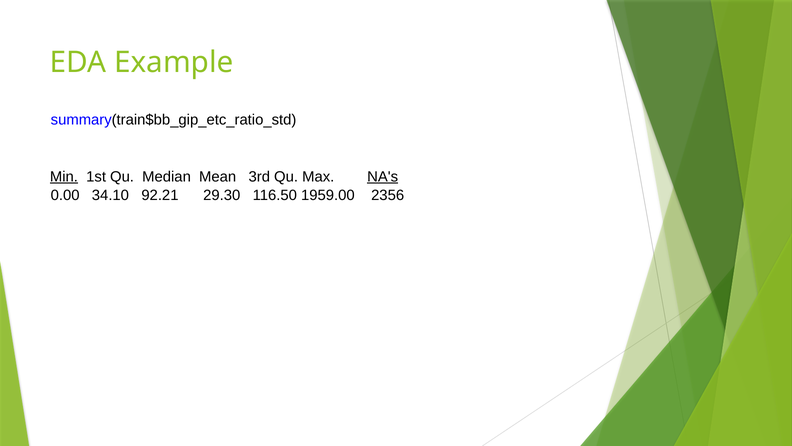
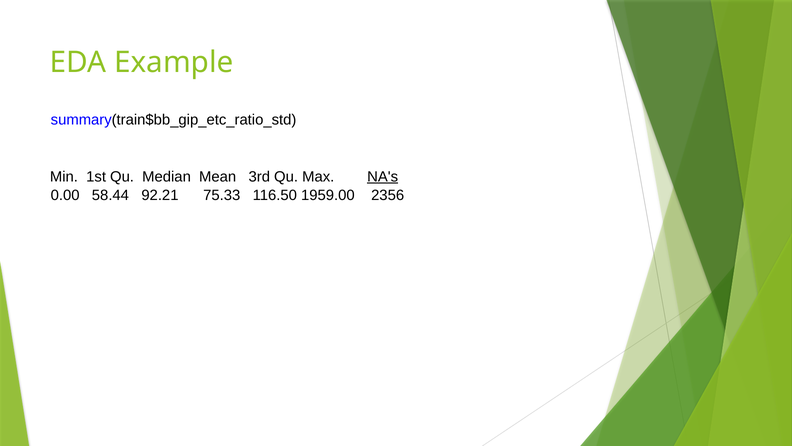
Min underline: present -> none
34.10: 34.10 -> 58.44
29.30: 29.30 -> 75.33
